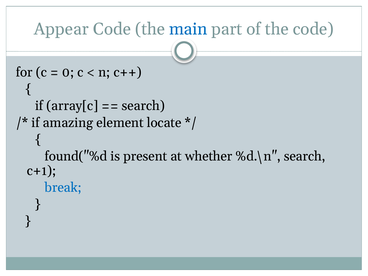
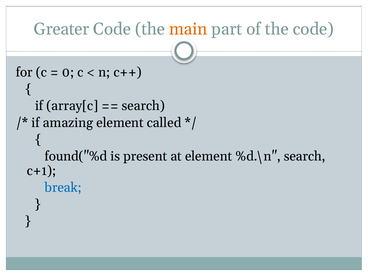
Appear: Appear -> Greater
main colour: blue -> orange
locate: locate -> called
at whether: whether -> element
